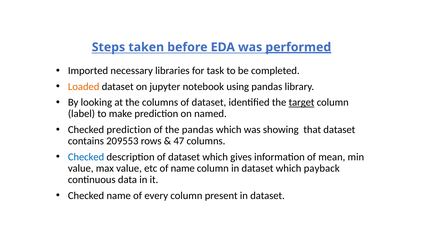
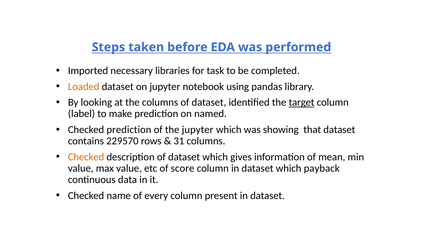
performed underline: present -> none
the pandas: pandas -> jupyter
209553: 209553 -> 229570
47: 47 -> 31
Checked at (86, 157) colour: blue -> orange
of name: name -> score
